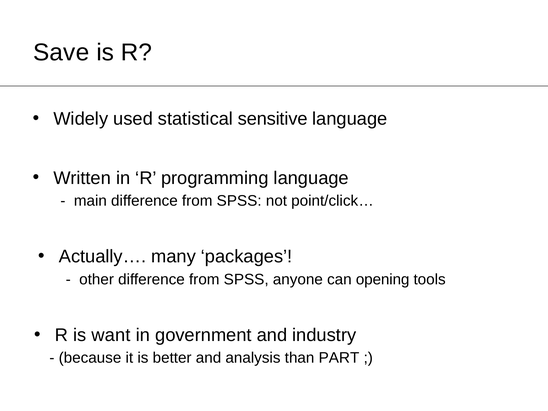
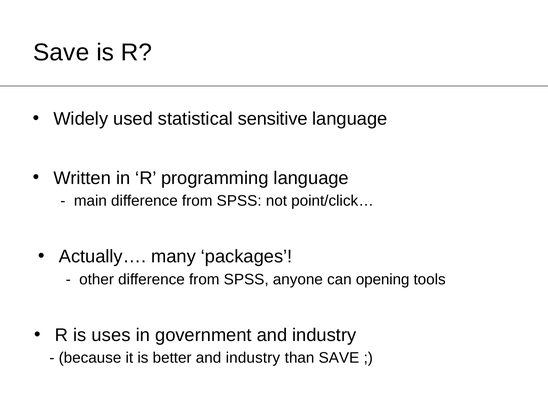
want: want -> uses
better and analysis: analysis -> industry
than PART: PART -> SAVE
